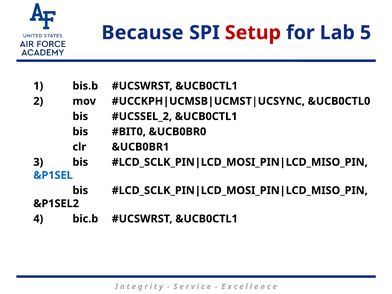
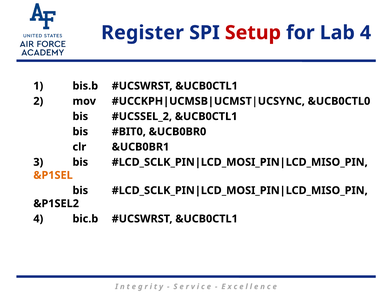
Because: Because -> Register
Lab 5: 5 -> 4
&P1SEL colour: blue -> orange
